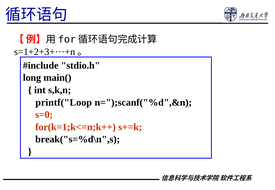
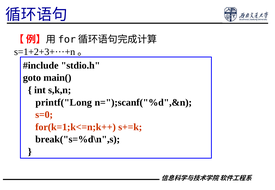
long: long -> goto
printf("Loop: printf("Loop -> printf("Long
